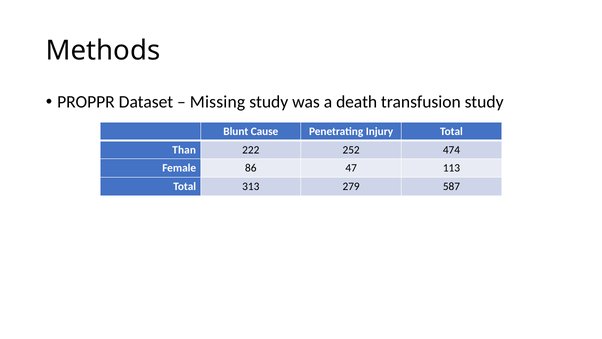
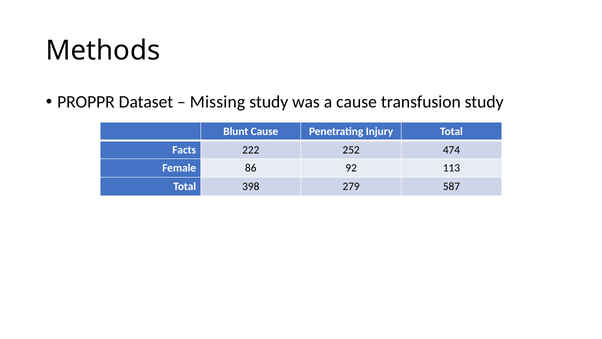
a death: death -> cause
Than: Than -> Facts
47: 47 -> 92
313: 313 -> 398
